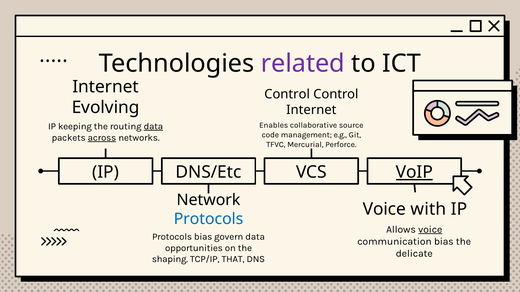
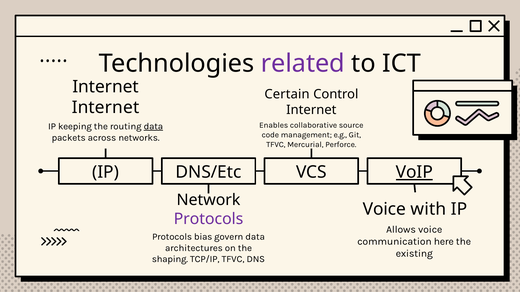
Control at (287, 95): Control -> Certain
Evolving at (106, 108): Evolving -> Internet
across underline: present -> none
Protocols at (208, 219) colour: blue -> purple
voice at (430, 230) underline: present -> none
communication bias: bias -> here
opportunities: opportunities -> architectures
delicate: delicate -> existing
TCP/IP THAT: THAT -> TFVC
